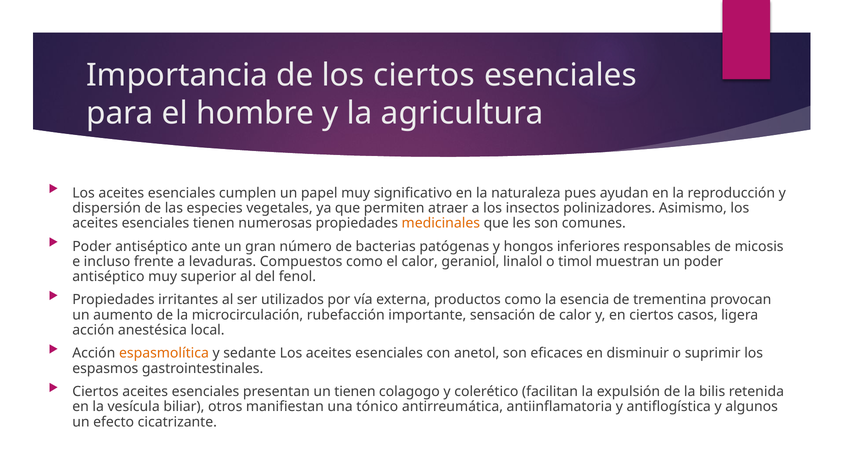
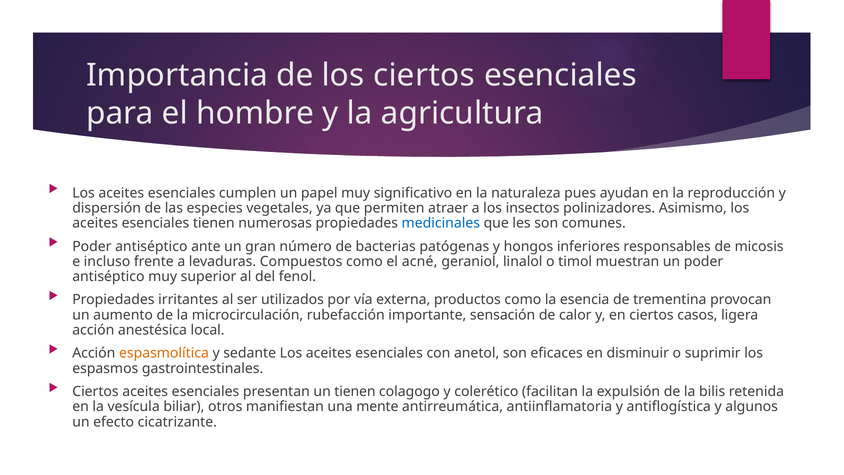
medicinales colour: orange -> blue
el calor: calor -> acné
tónico: tónico -> mente
